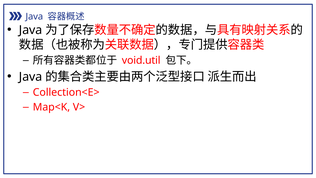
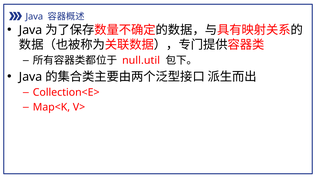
void.util: void.util -> null.util
